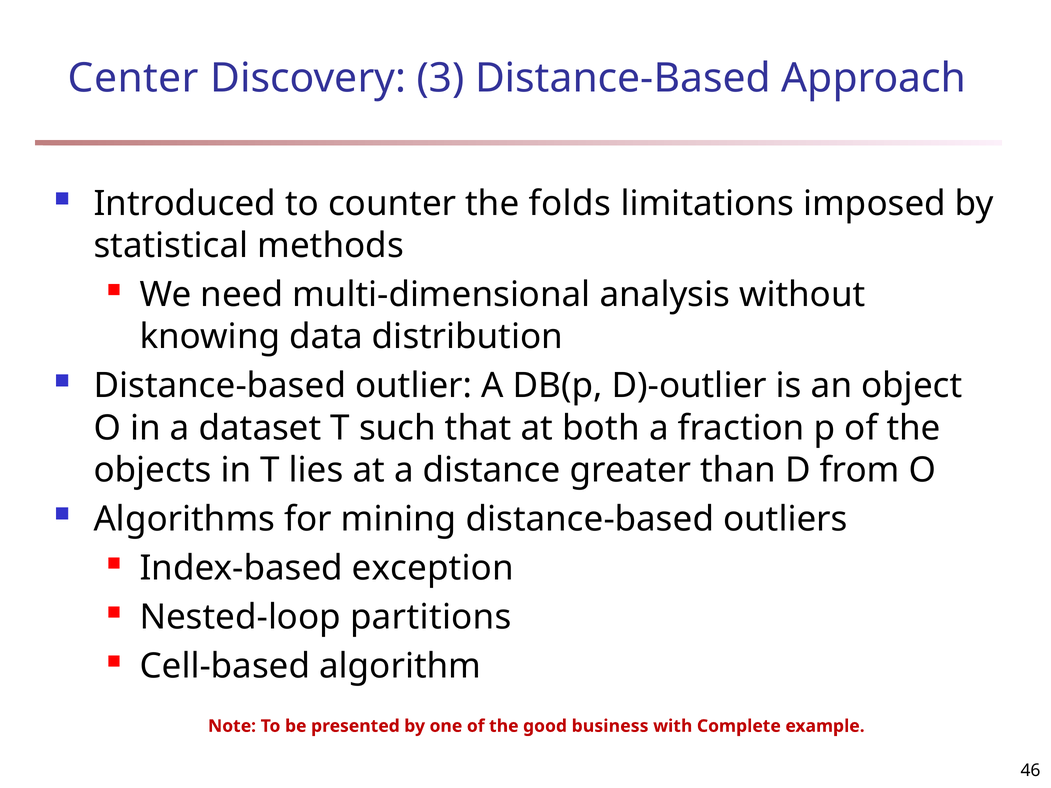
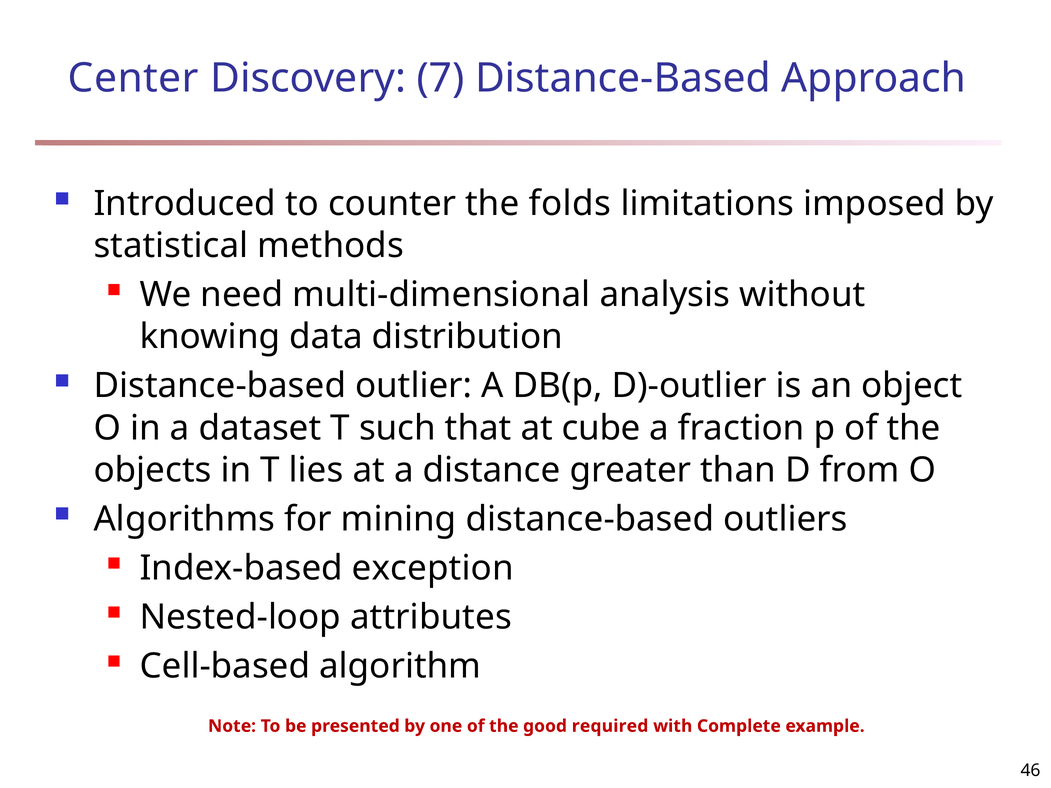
3: 3 -> 7
both: both -> cube
partitions: partitions -> attributes
business: business -> required
